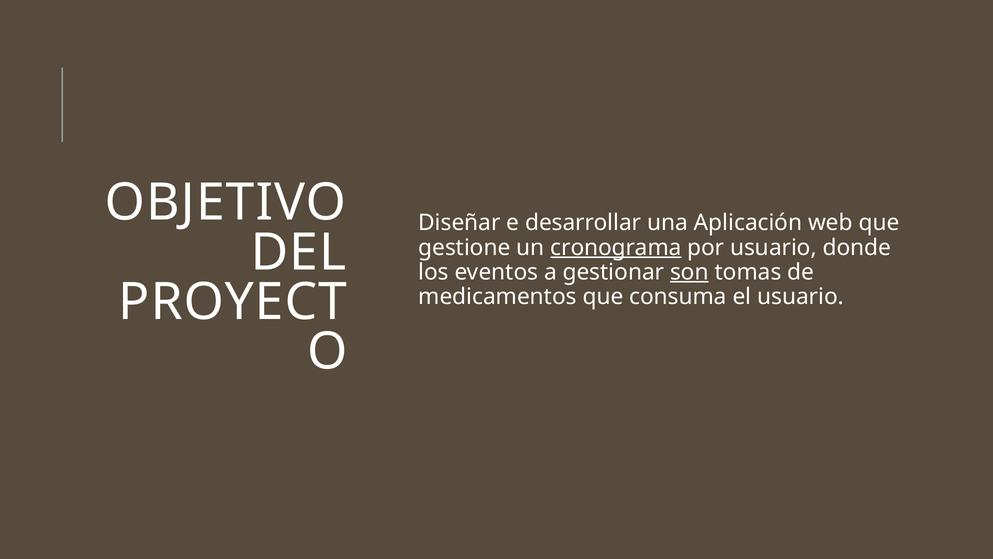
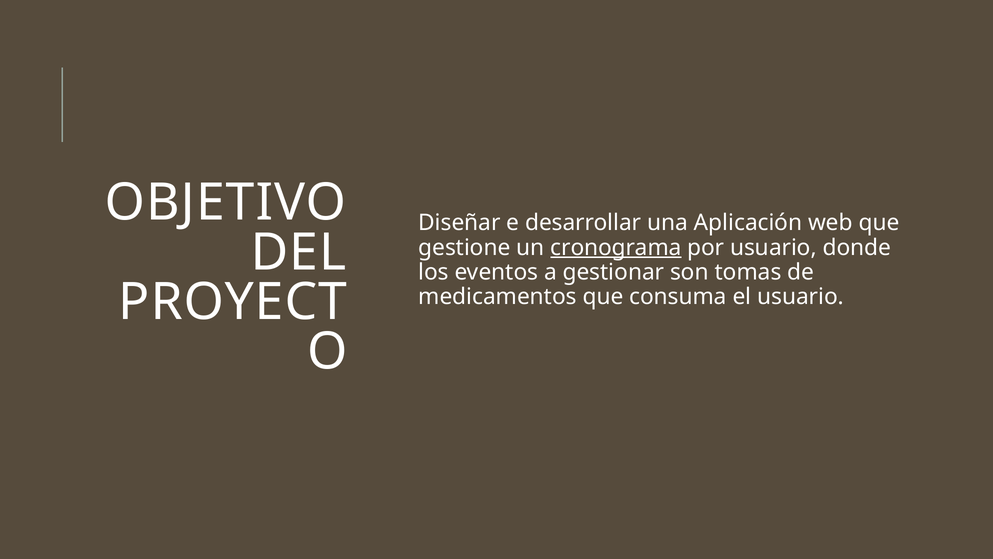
son underline: present -> none
